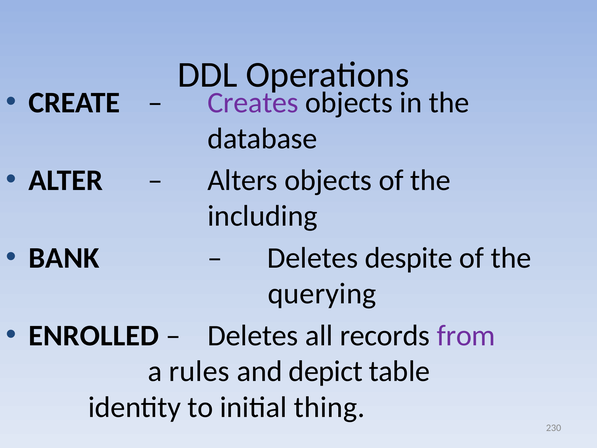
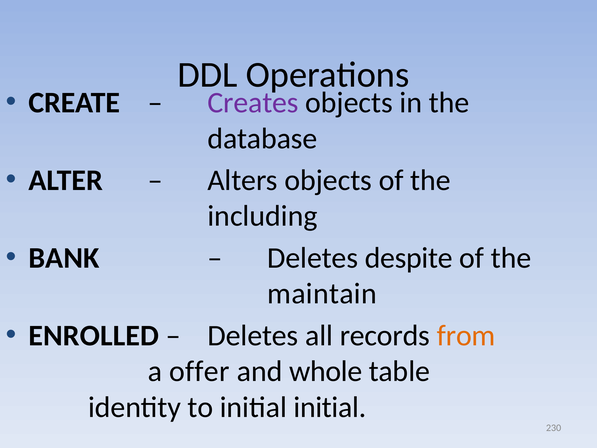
querying: querying -> maintain
from colour: purple -> orange
rules: rules -> offer
depict: depict -> whole
initial thing: thing -> initial
